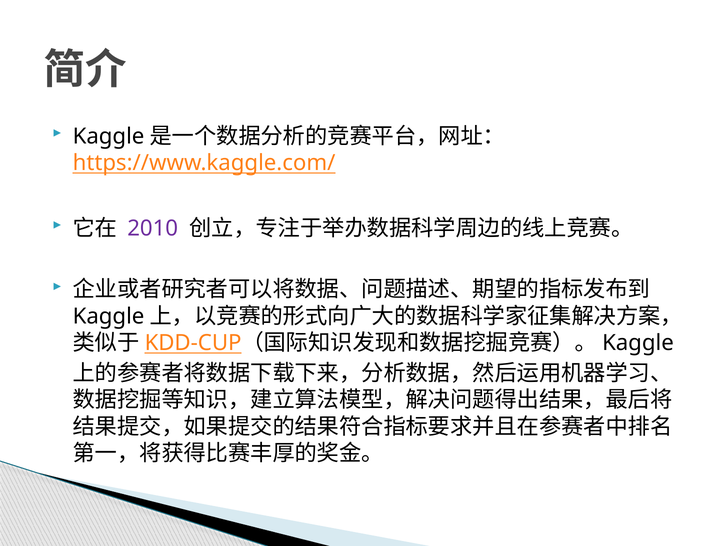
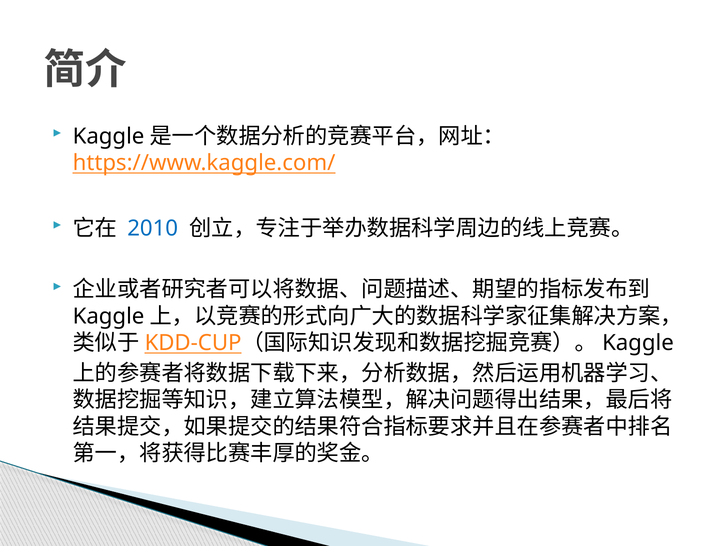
2010 colour: purple -> blue
